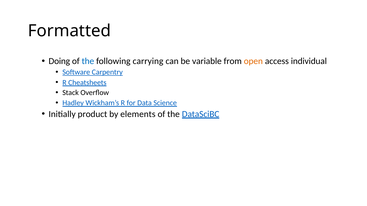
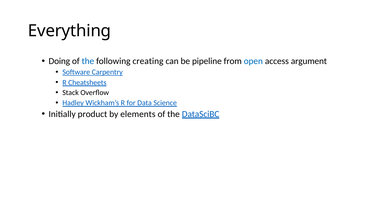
Formatted: Formatted -> Everything
carrying: carrying -> creating
variable: variable -> pipeline
open colour: orange -> blue
individual: individual -> argument
